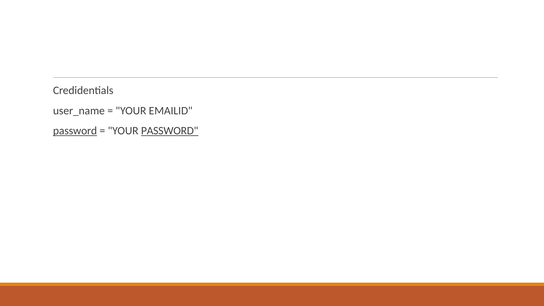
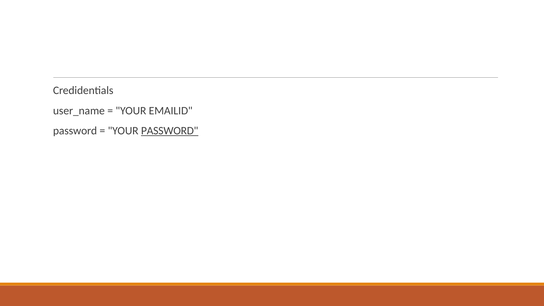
password at (75, 131) underline: present -> none
